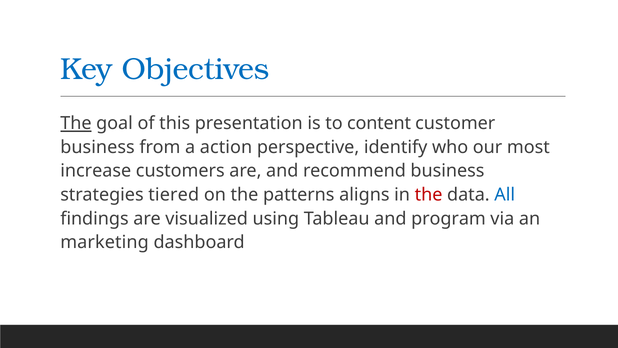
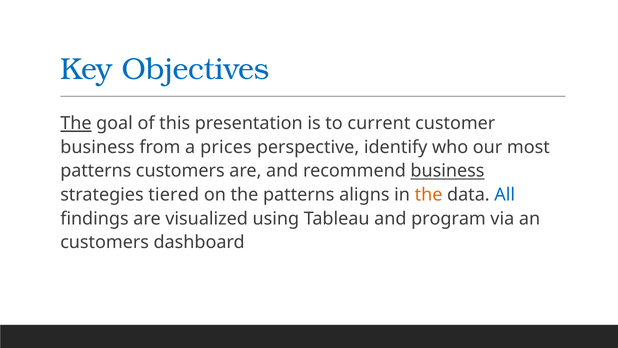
content: content -> current
action: action -> prices
increase at (96, 171): increase -> patterns
business at (447, 171) underline: none -> present
the at (429, 195) colour: red -> orange
marketing at (105, 242): marketing -> customers
